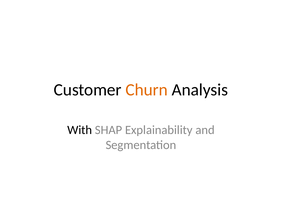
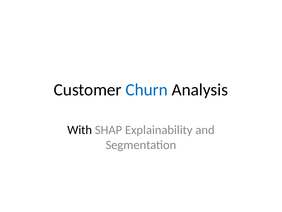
Churn colour: orange -> blue
